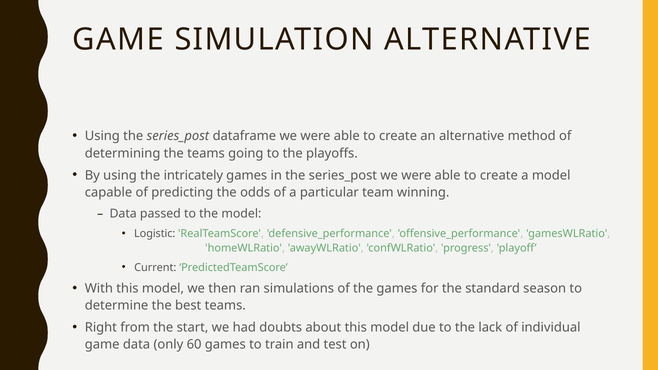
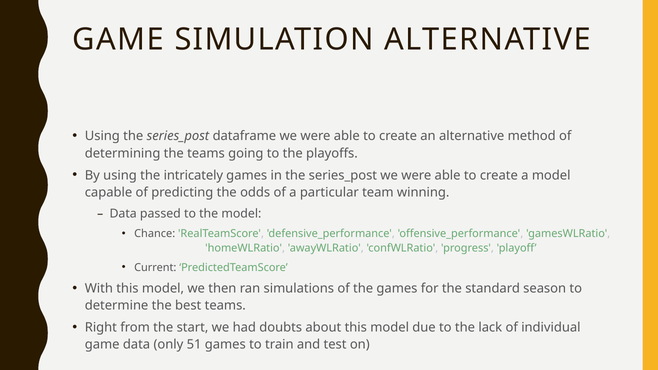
Logistic: Logistic -> Chance
60: 60 -> 51
